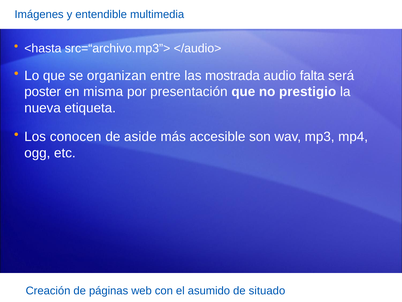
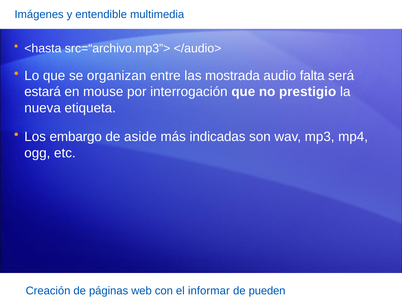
poster: poster -> estará
misma: misma -> mouse
presentación: presentación -> interrogación
conocen: conocen -> embargo
accesible: accesible -> indicadas
asumido: asumido -> informar
situado: situado -> pueden
